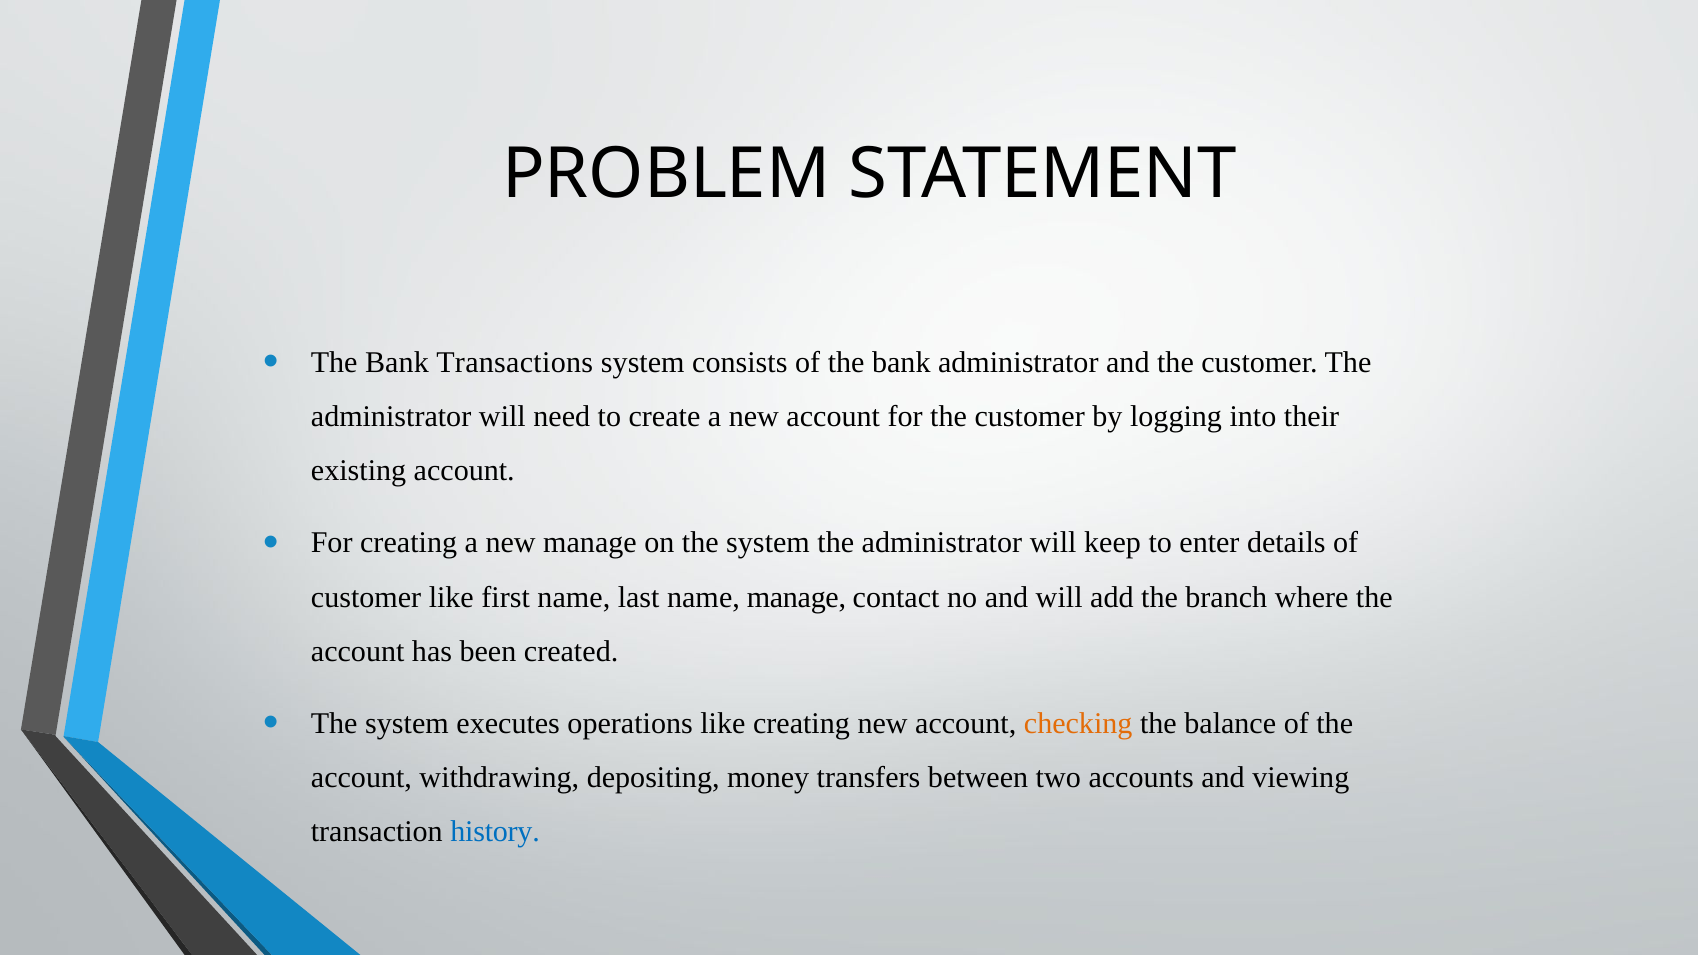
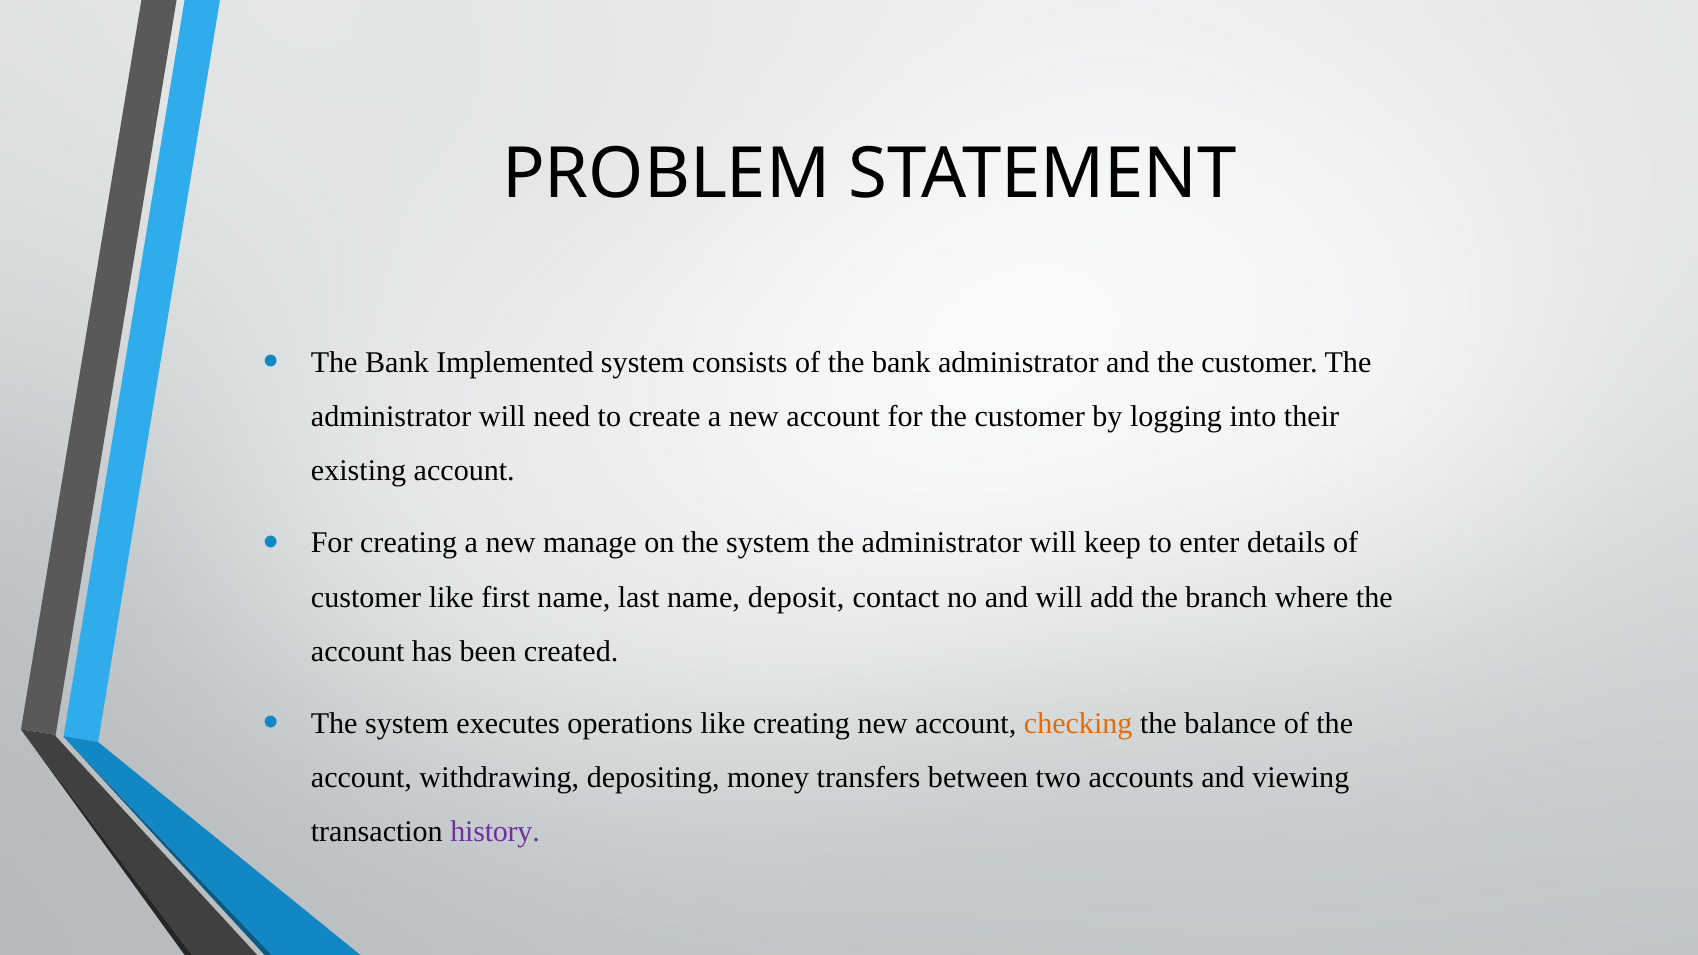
Transactions: Transactions -> Implemented
name manage: manage -> deposit
history colour: blue -> purple
